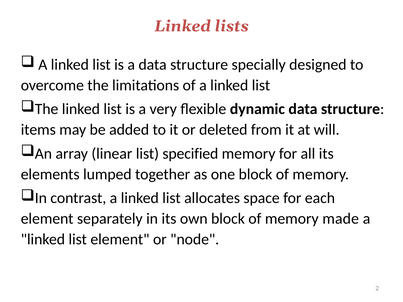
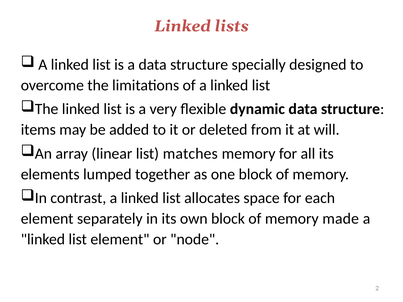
specified: specified -> matches
